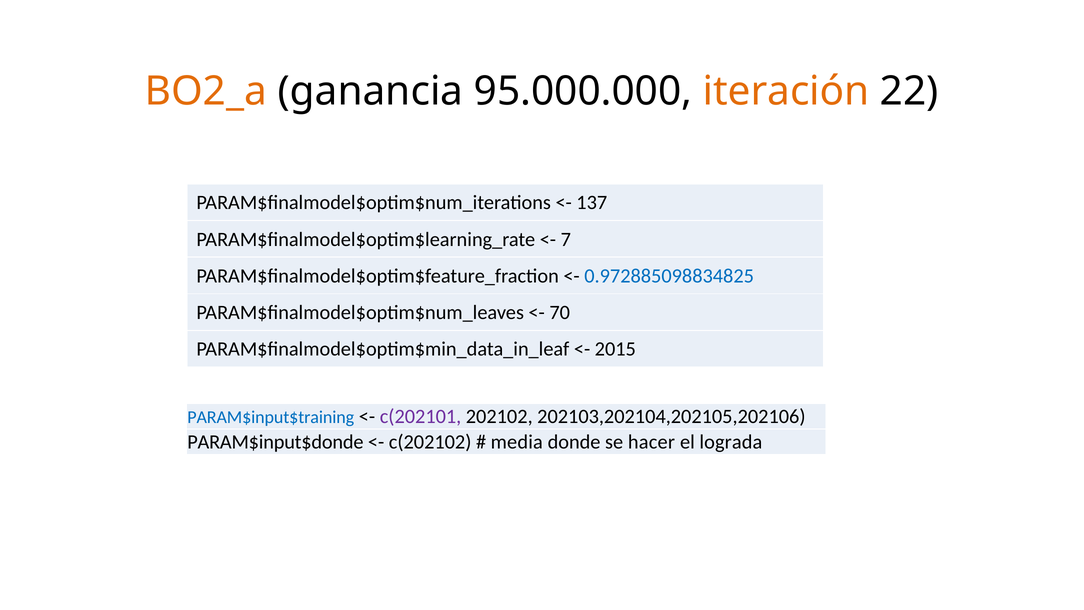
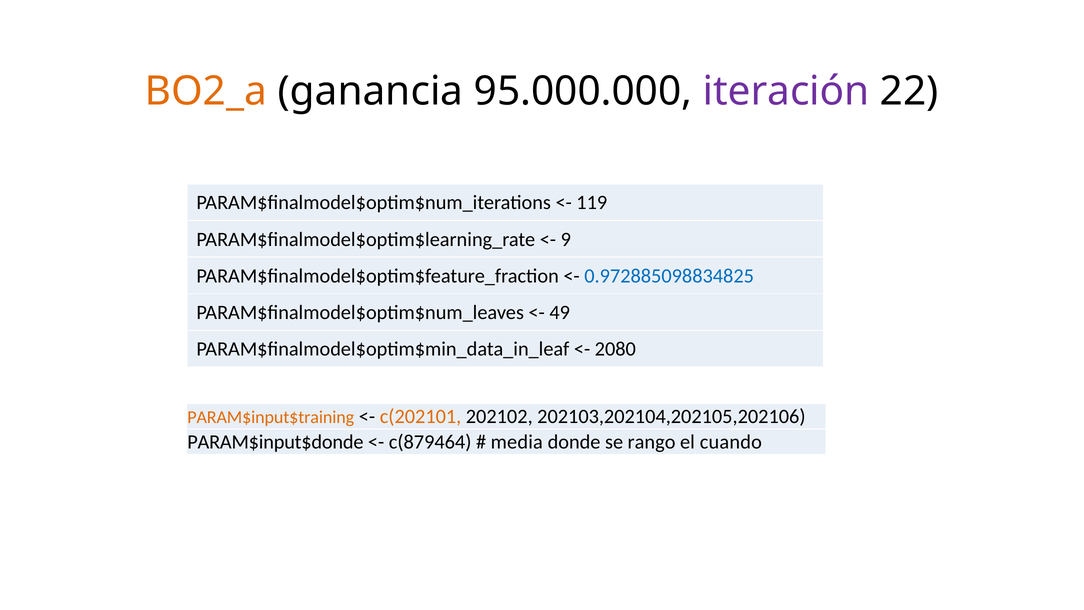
iteración colour: orange -> purple
137: 137 -> 119
7: 7 -> 9
70: 70 -> 49
2015: 2015 -> 2080
PARAM$input$training colour: blue -> orange
c(202101 colour: purple -> orange
c(202102: c(202102 -> c(879464
hacer: hacer -> rango
lograda: lograda -> cuando
